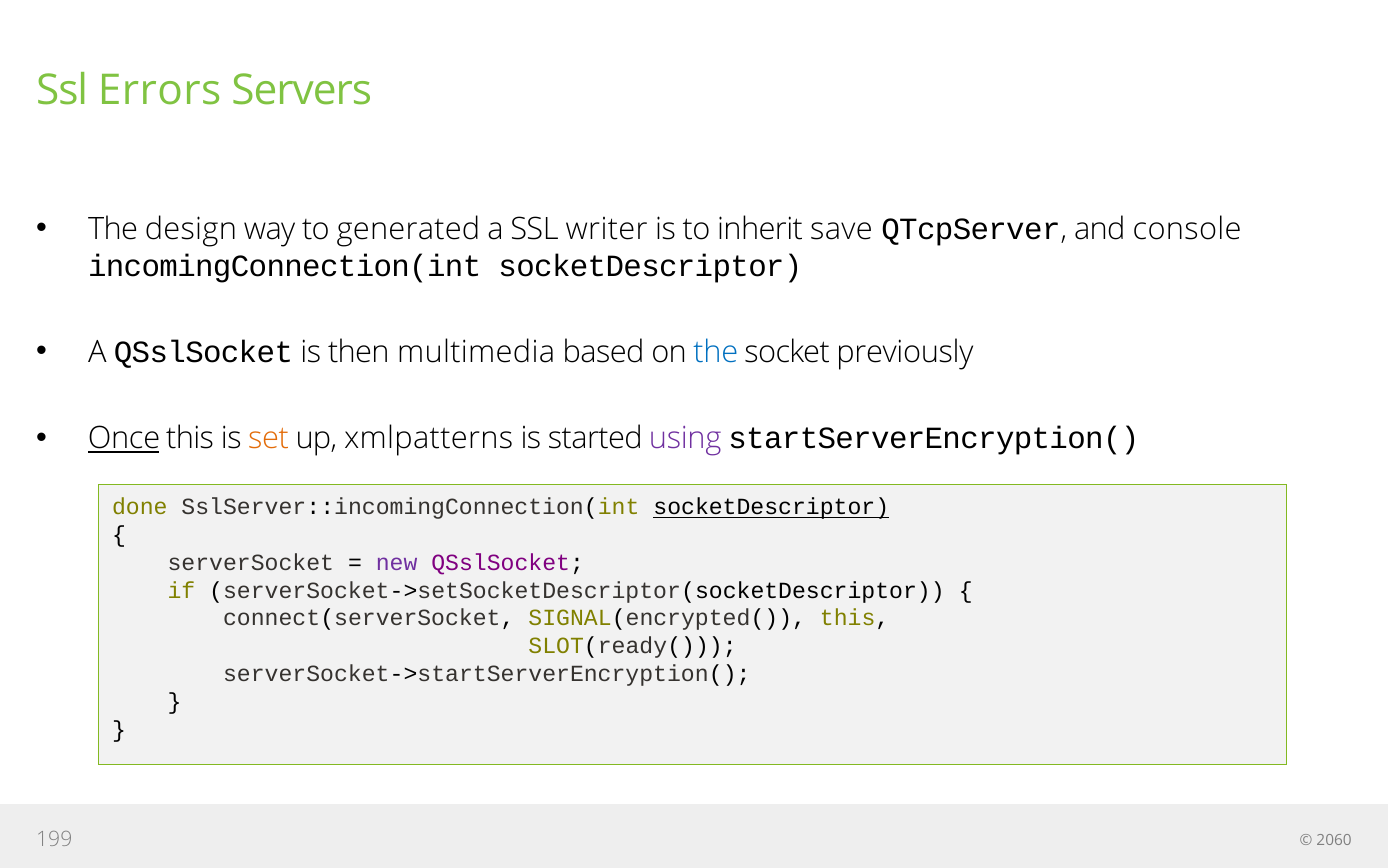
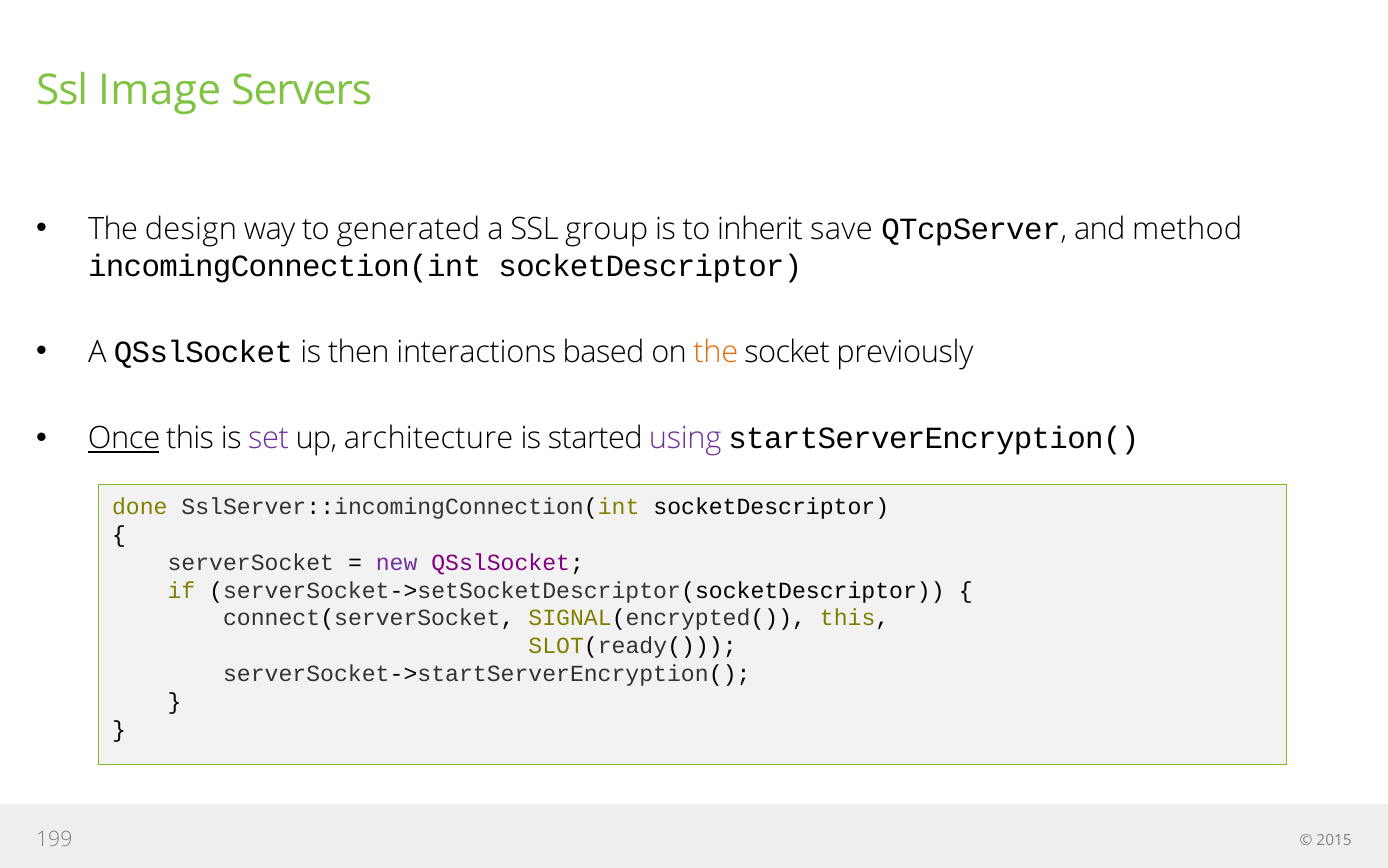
Errors: Errors -> Image
writer: writer -> group
console: console -> method
multimedia: multimedia -> interactions
the at (716, 352) colour: blue -> orange
set colour: orange -> purple
xmlpatterns: xmlpatterns -> architecture
socketDescriptor at (771, 507) underline: present -> none
2060: 2060 -> 2015
